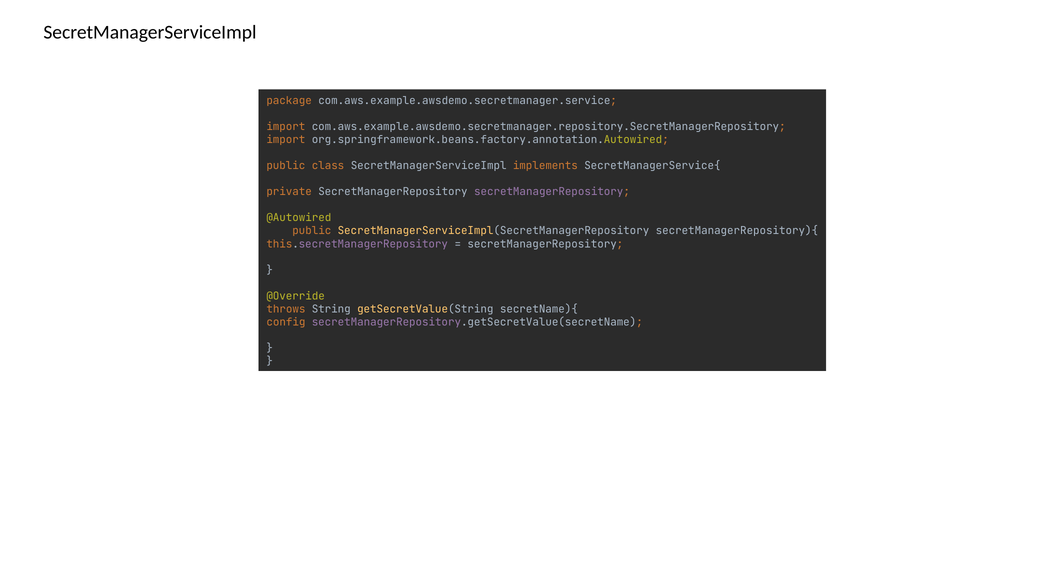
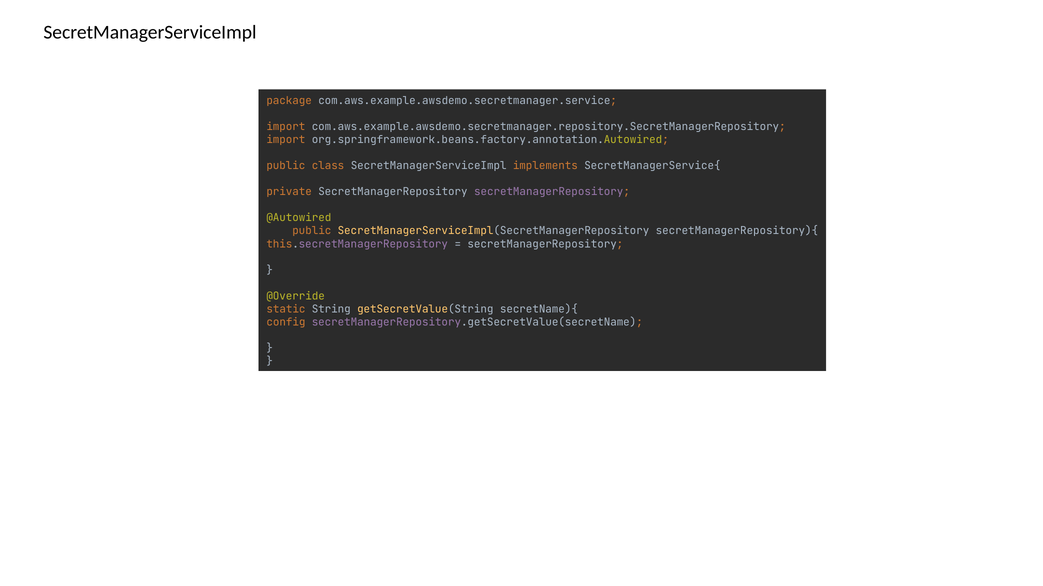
throws: throws -> static
